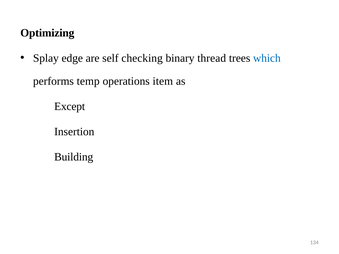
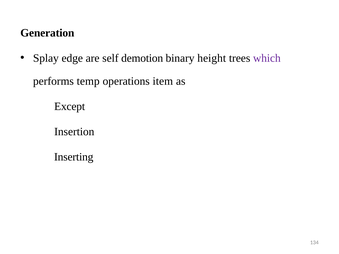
Optimizing: Optimizing -> Generation
checking: checking -> demotion
thread: thread -> height
which colour: blue -> purple
Building: Building -> Inserting
